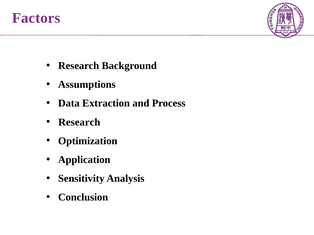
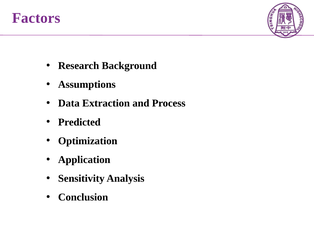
Research at (79, 122): Research -> Predicted
